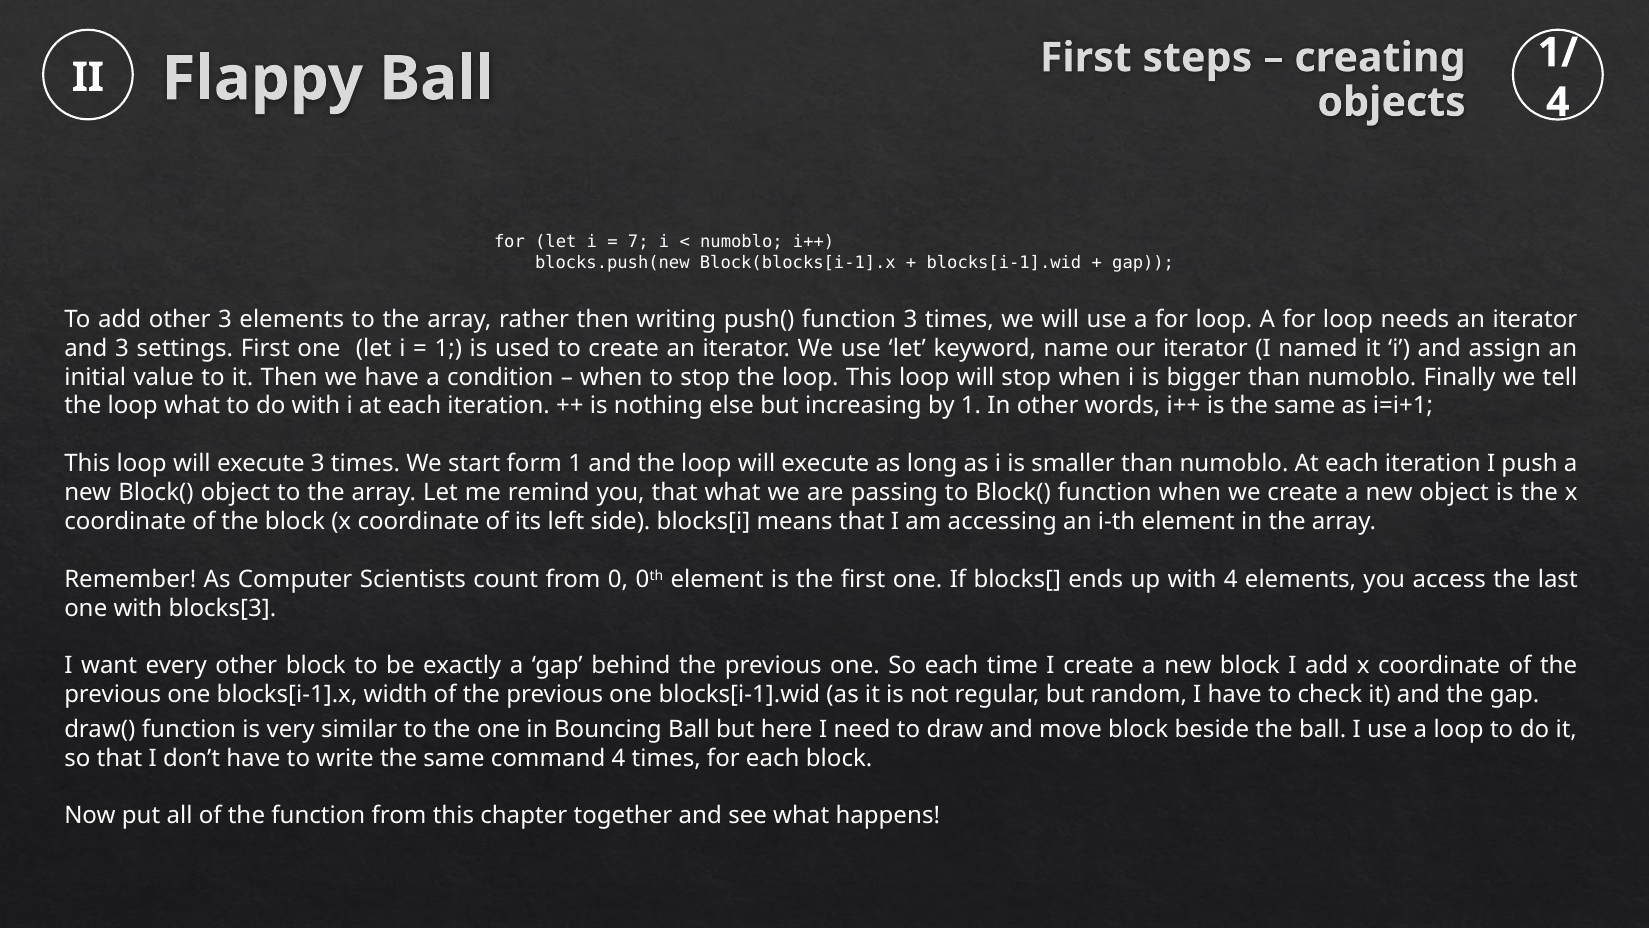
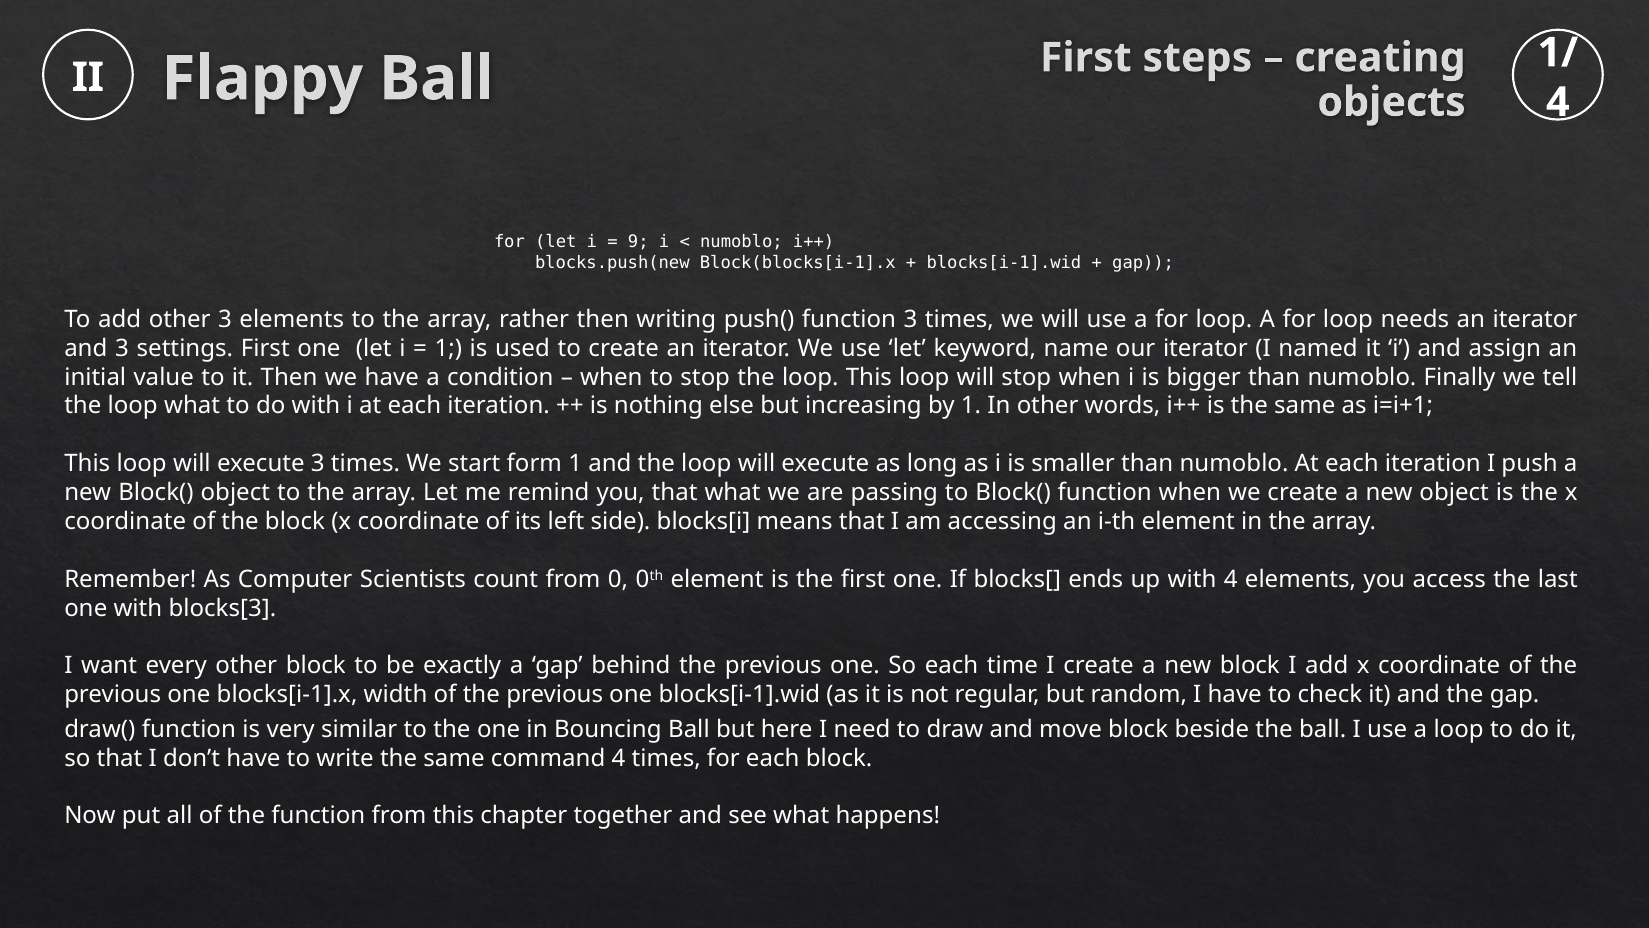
7: 7 -> 9
